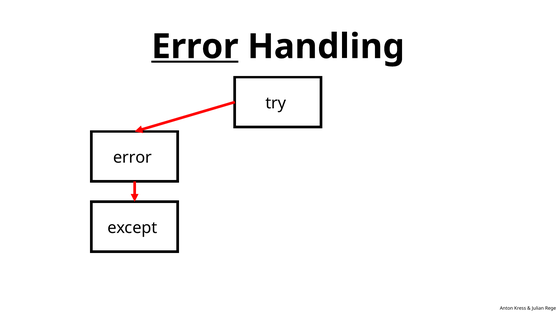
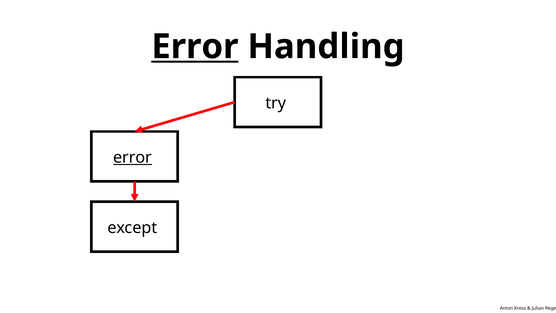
error at (133, 157) underline: none -> present
